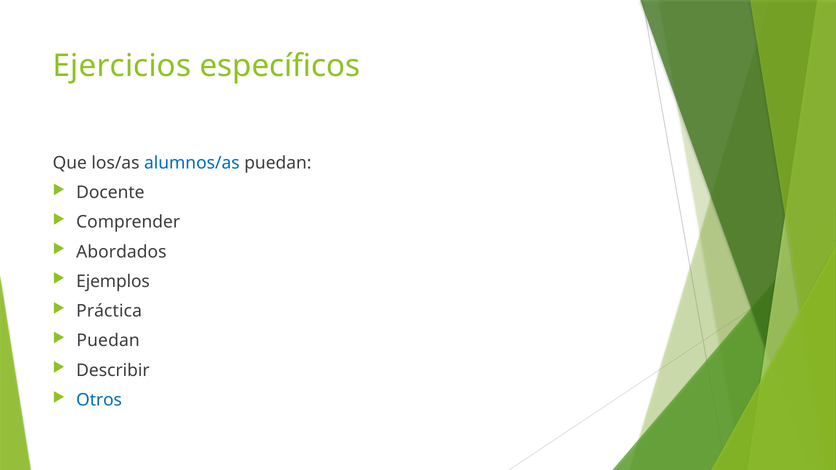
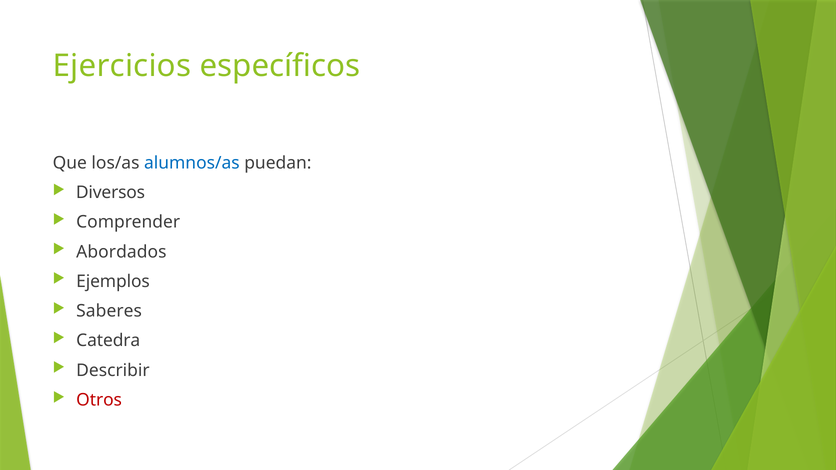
Docente: Docente -> Diversos
Práctica: Práctica -> Saberes
Puedan at (108, 341): Puedan -> Catedra
Otros colour: blue -> red
